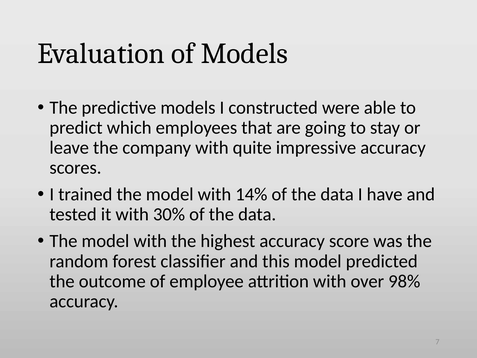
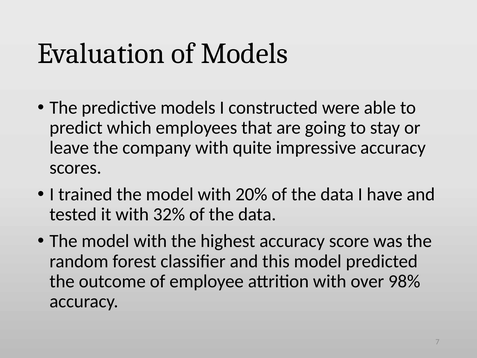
14%: 14% -> 20%
30%: 30% -> 32%
